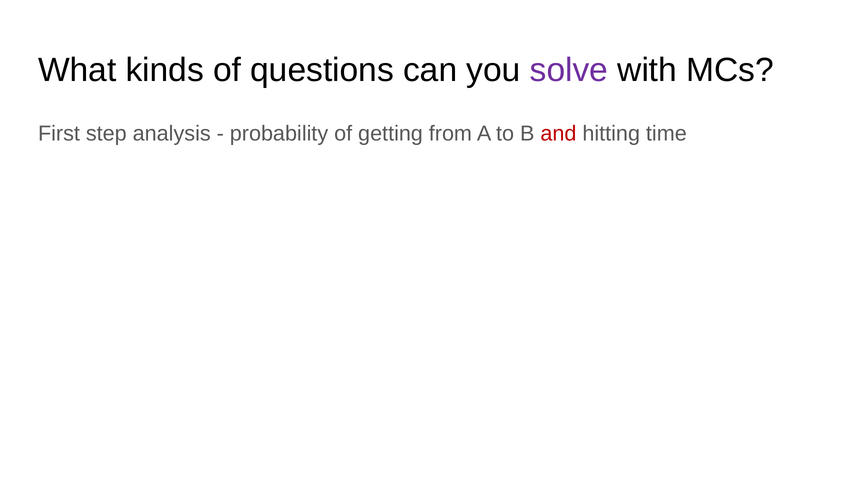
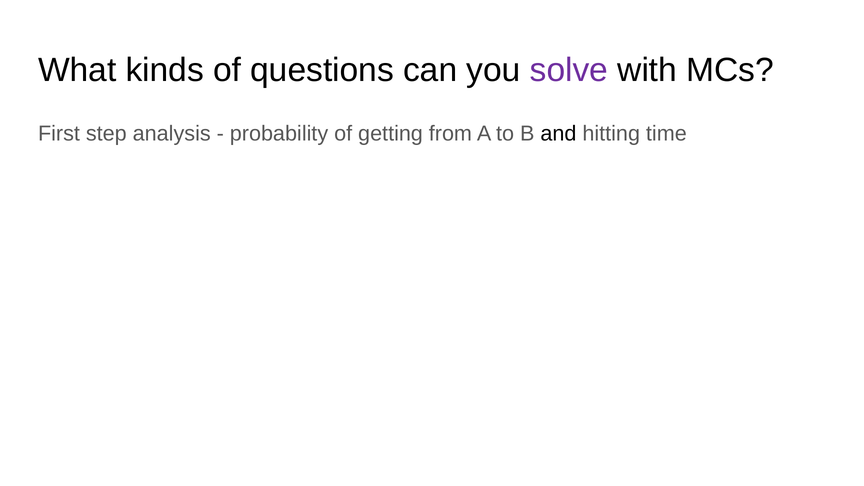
and colour: red -> black
